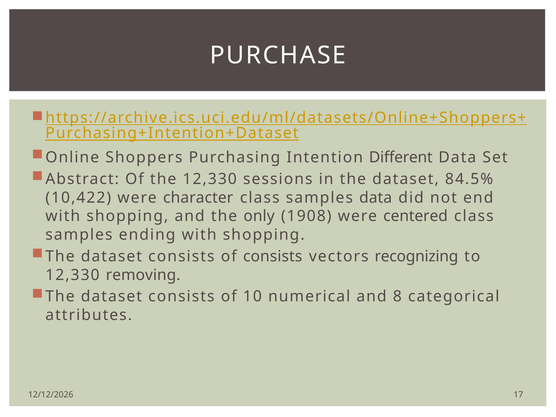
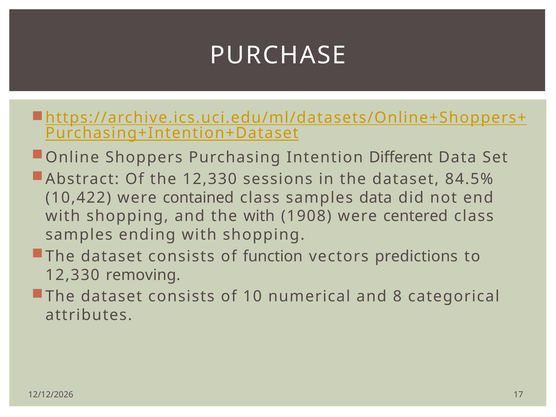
character: character -> contained
the only: only -> with
of consists: consists -> function
recognizing: recognizing -> predictions
